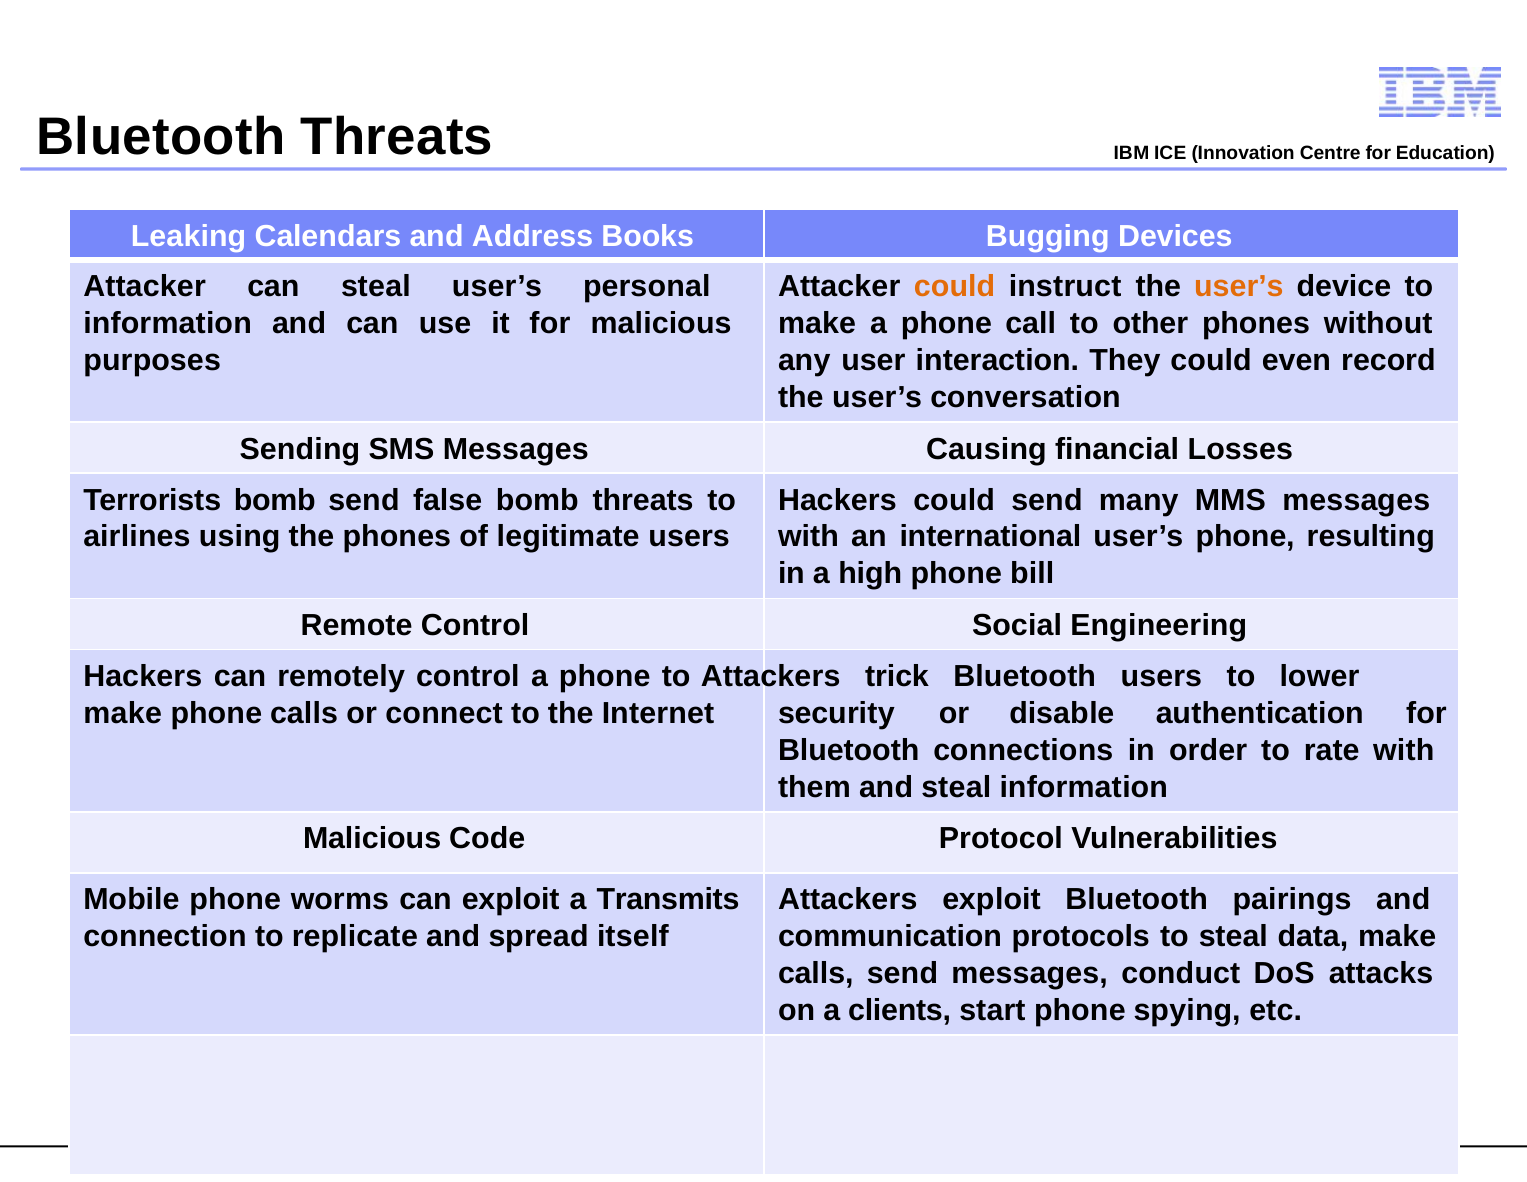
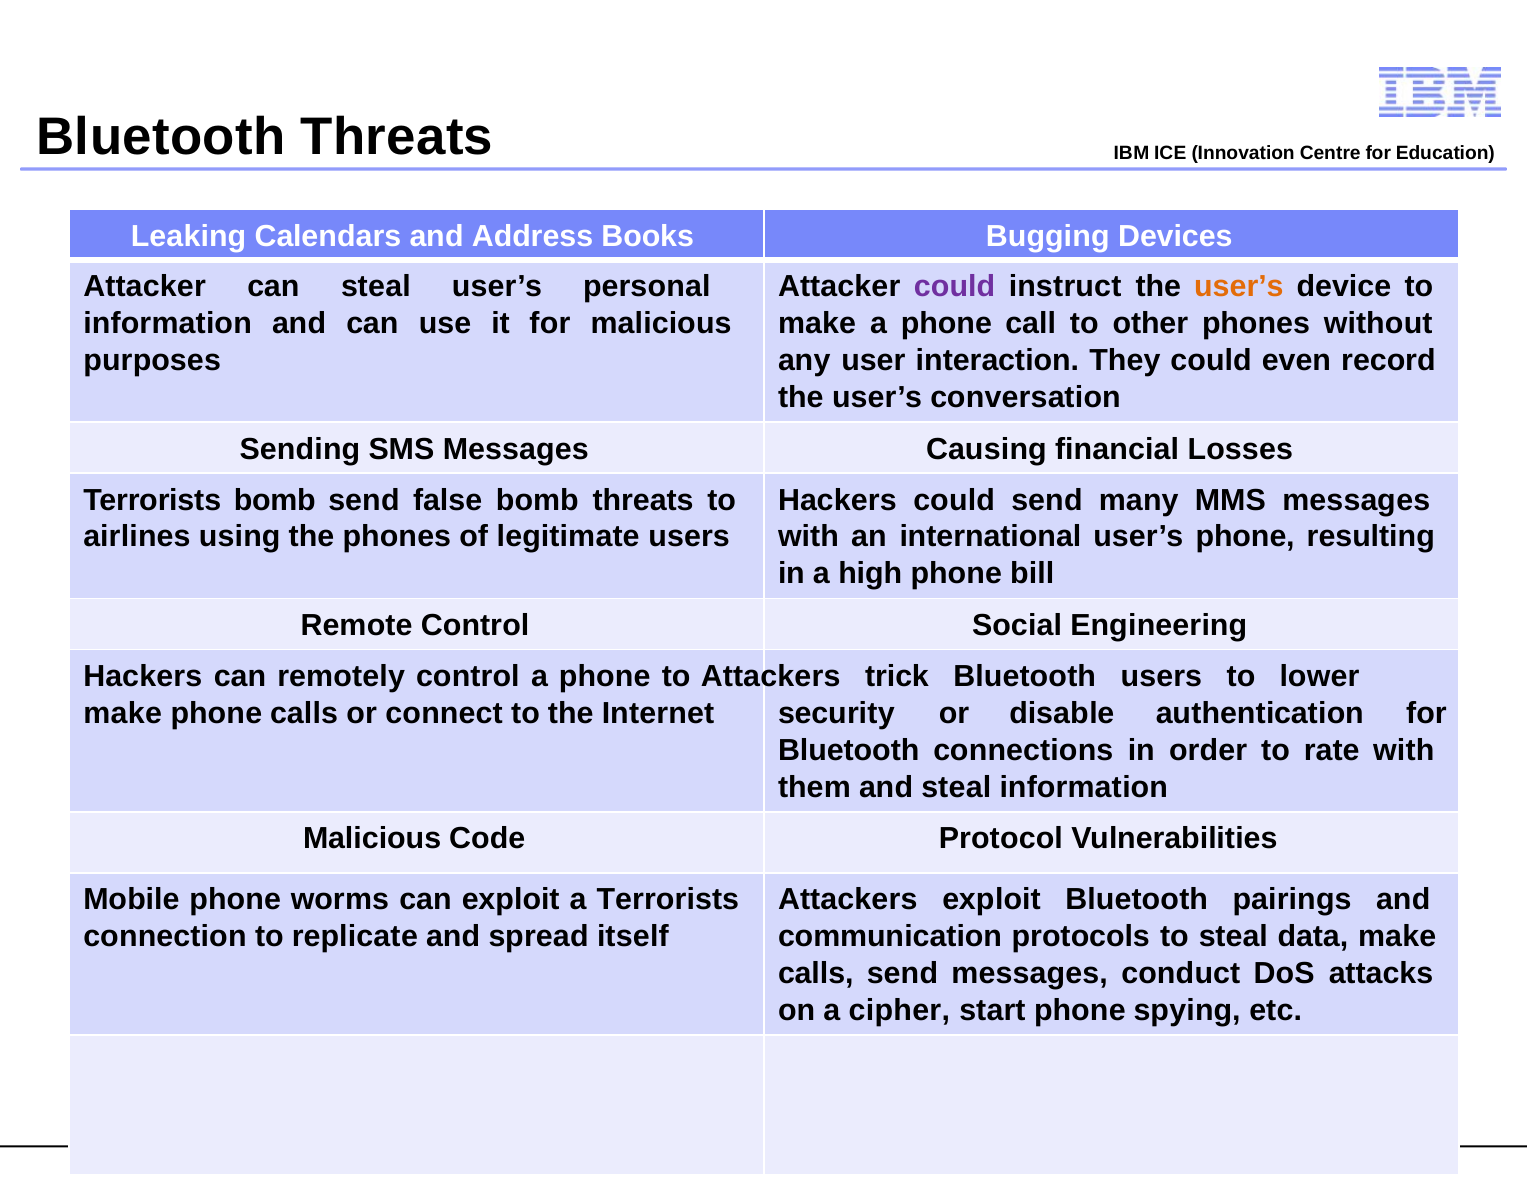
could at (955, 287) colour: orange -> purple
a Transmits: Transmits -> Terrorists
clients: clients -> cipher
